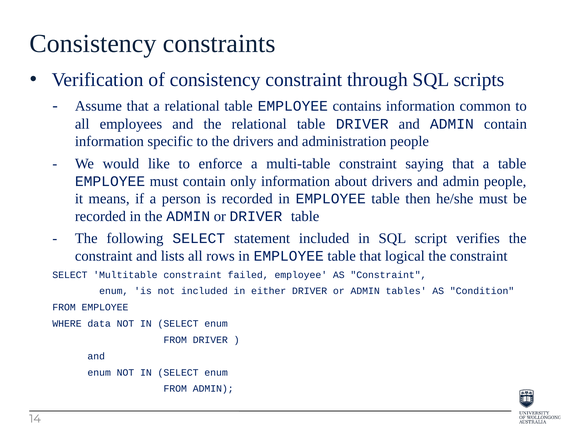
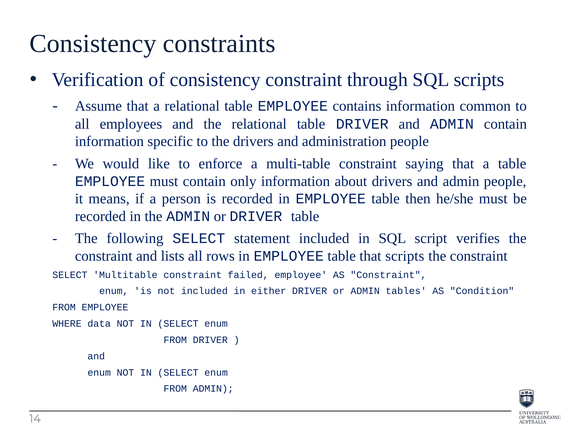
that logical: logical -> scripts
